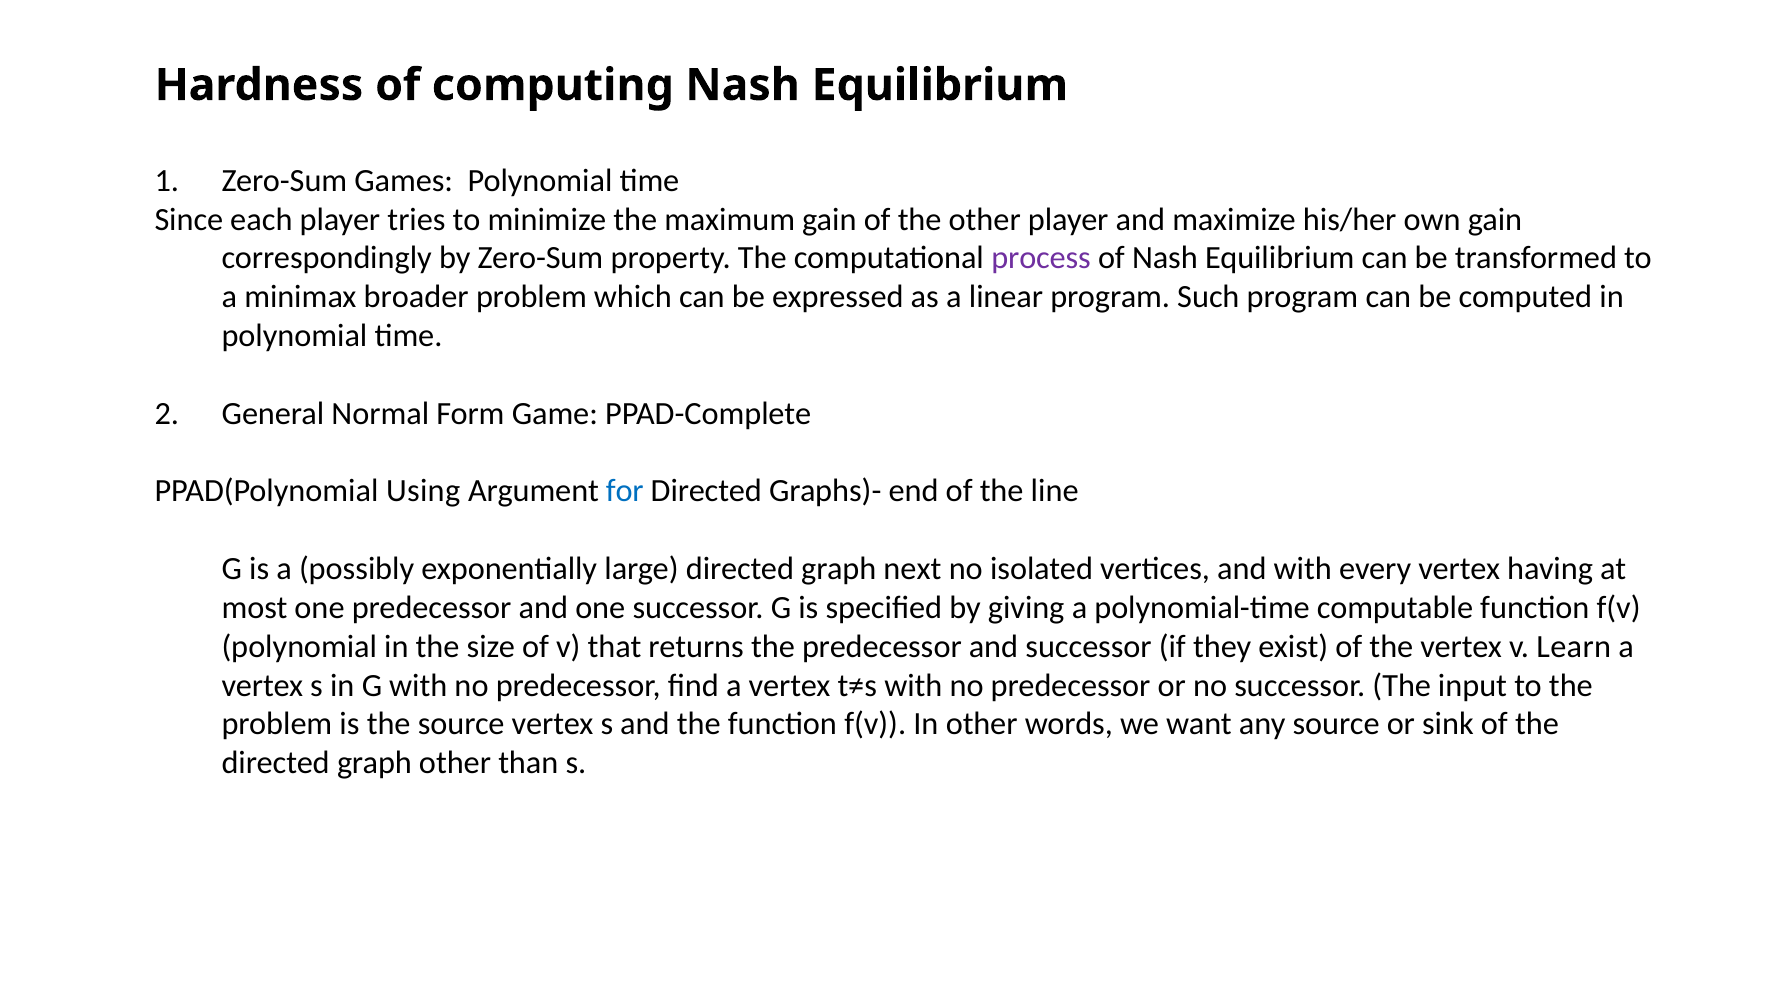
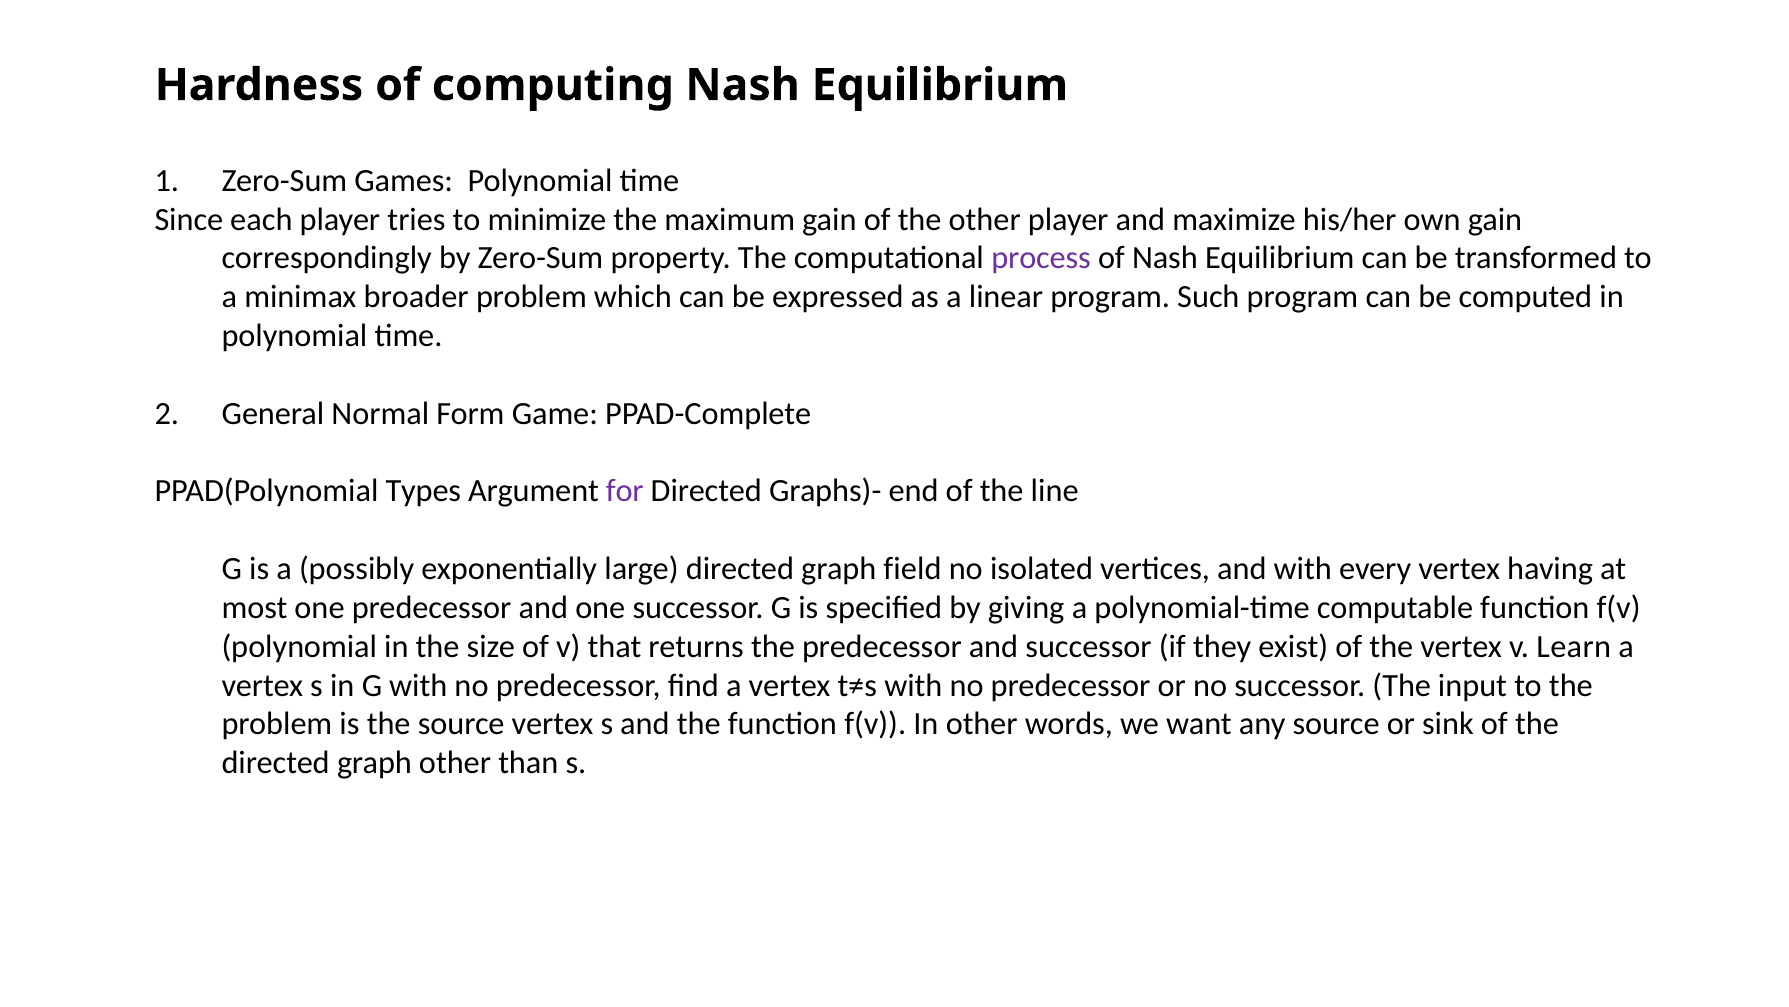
Using: Using -> Types
for colour: blue -> purple
next: next -> field
